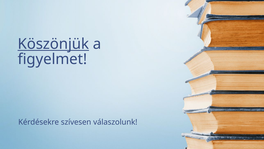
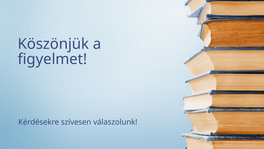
Köszönjük underline: present -> none
